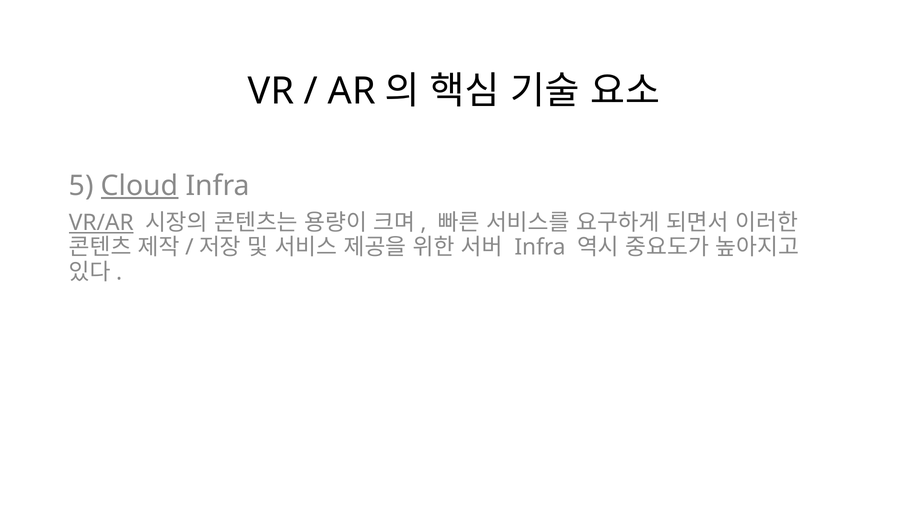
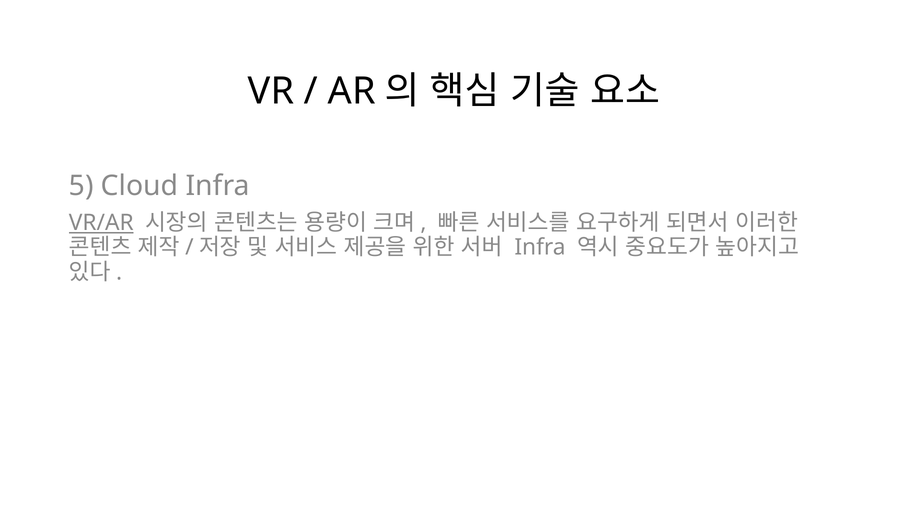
Cloud underline: present -> none
